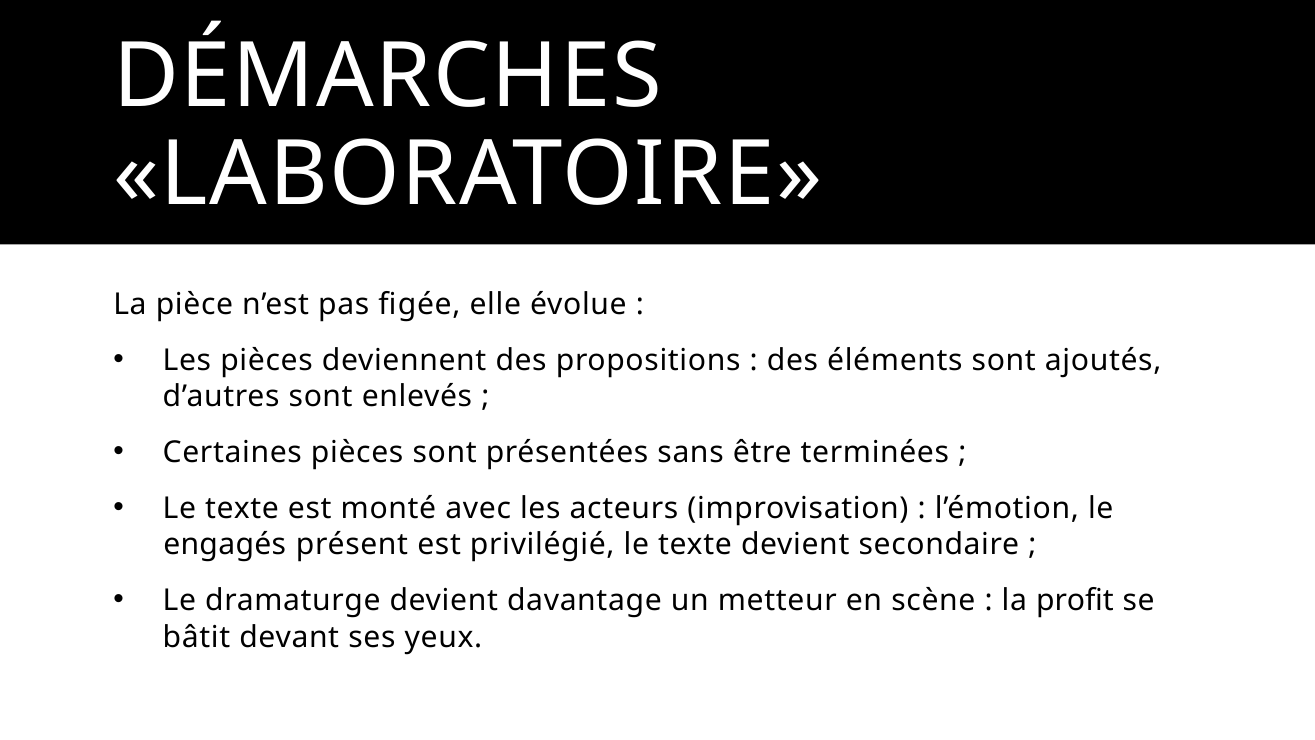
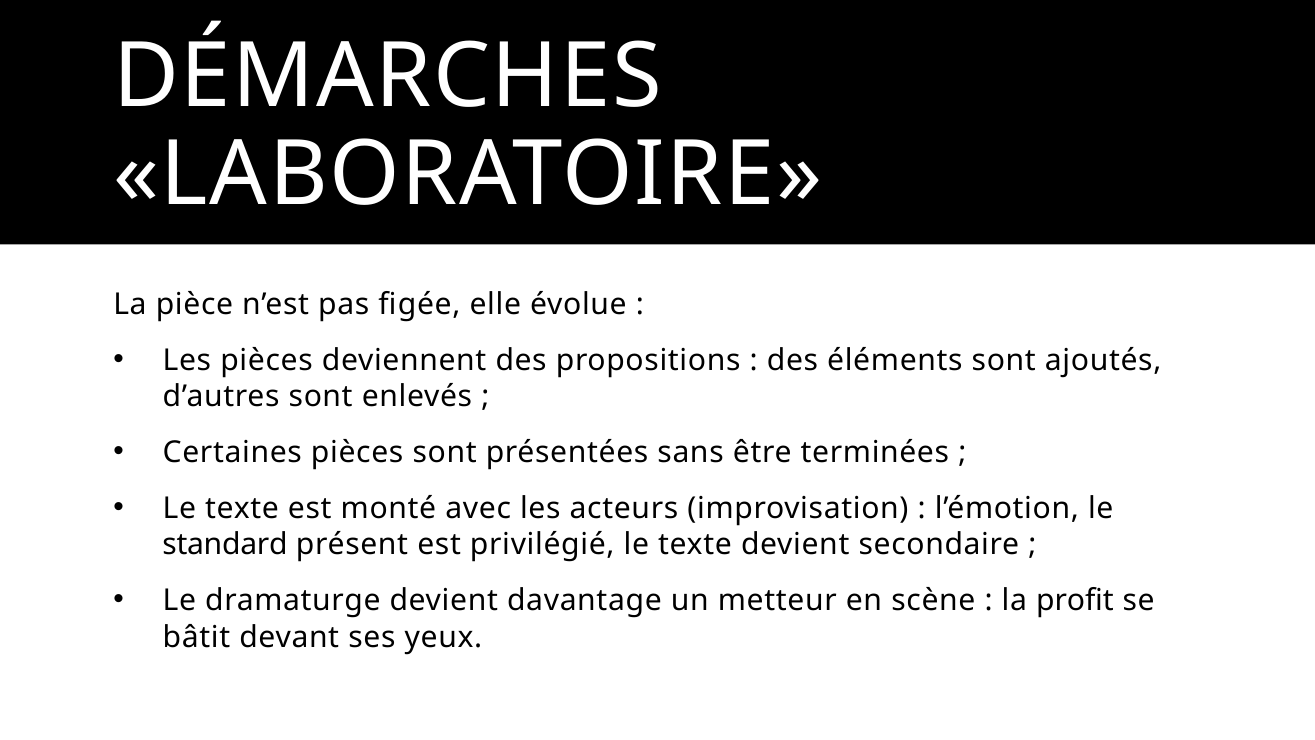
engagés: engagés -> standard
